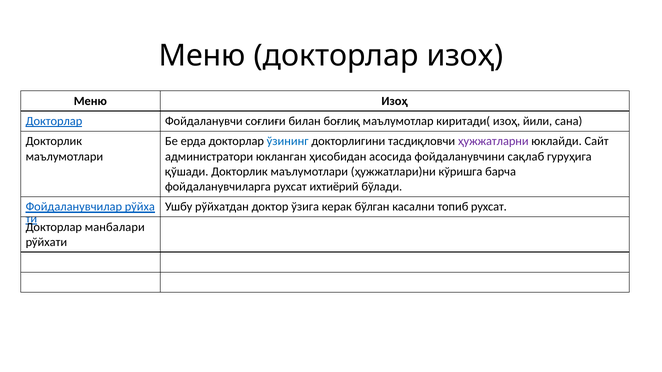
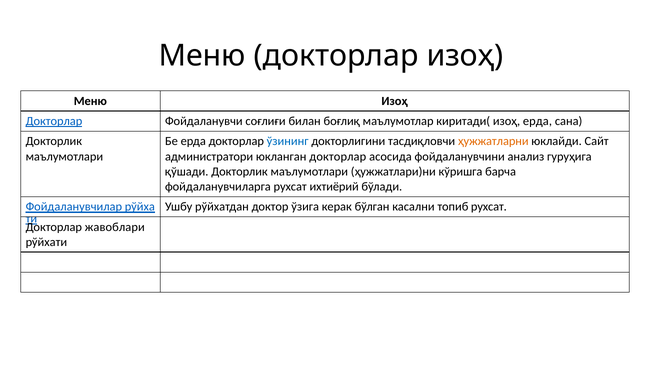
изоҳ йили: йили -> ерда
ҳужжатларни colour: purple -> orange
юкланган ҳисобидан: ҳисобидан -> докторлар
сақлаб: сақлаб -> анализ
манбалари: манбалари -> жавоблари
